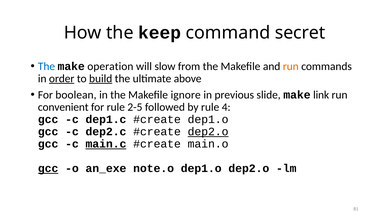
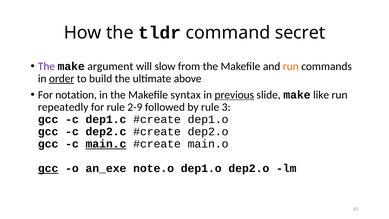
keep: keep -> tldr
The at (46, 66) colour: blue -> purple
operation: operation -> argument
build underline: present -> none
boolean: boolean -> notation
ignore: ignore -> syntax
previous underline: none -> present
link: link -> like
convenient: convenient -> repeatedly
2-5: 2-5 -> 2-9
4: 4 -> 3
dep2.o at (208, 132) underline: present -> none
